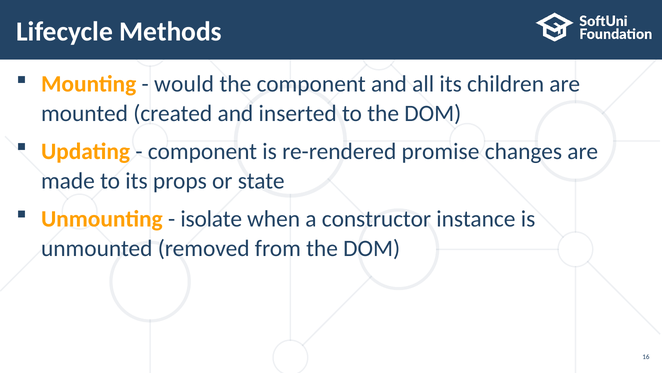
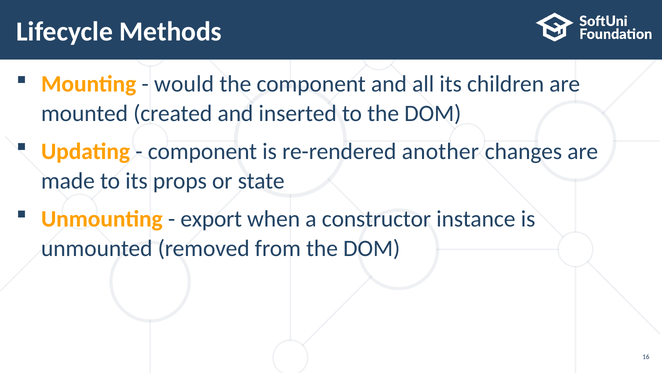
promise: promise -> another
isolate: isolate -> export
